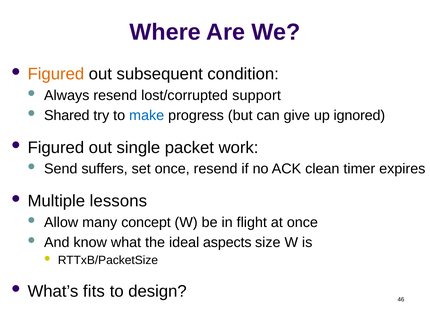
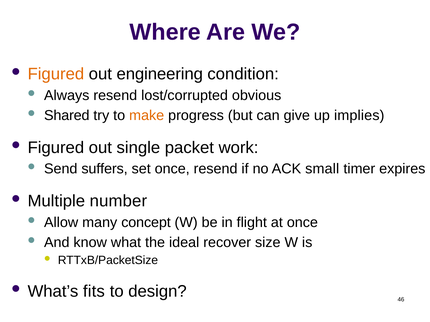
subsequent: subsequent -> engineering
support: support -> obvious
make colour: blue -> orange
ignored: ignored -> implies
clean: clean -> small
lessons: lessons -> number
aspects: aspects -> recover
